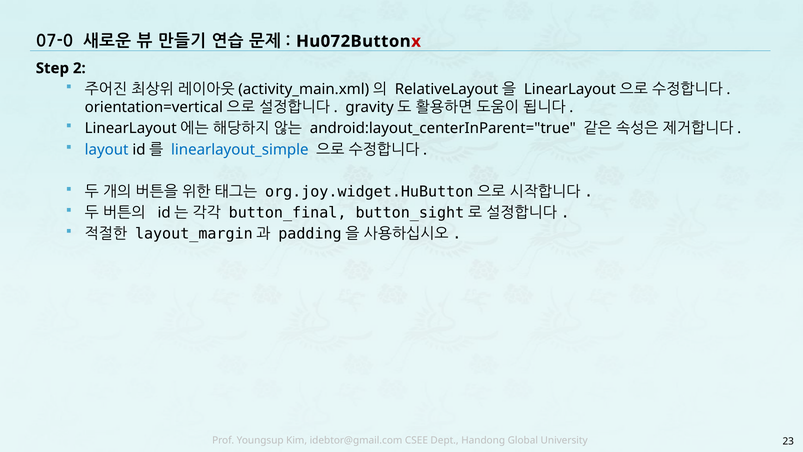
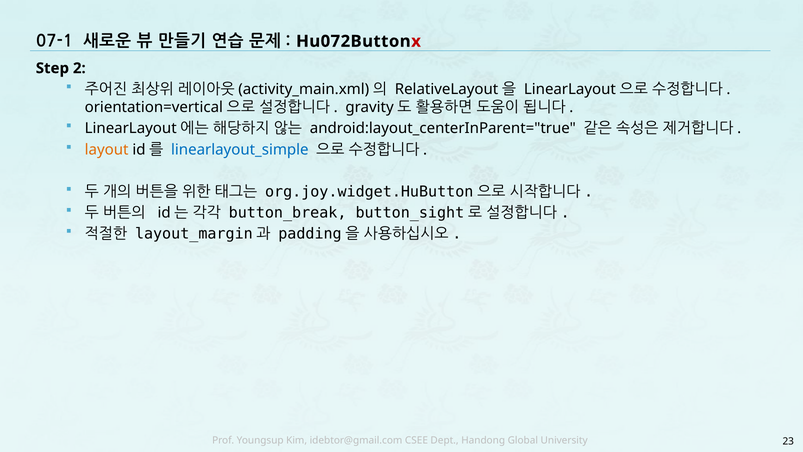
07-0: 07-0 -> 07-1
layout colour: blue -> orange
button_final: button_final -> button_break
